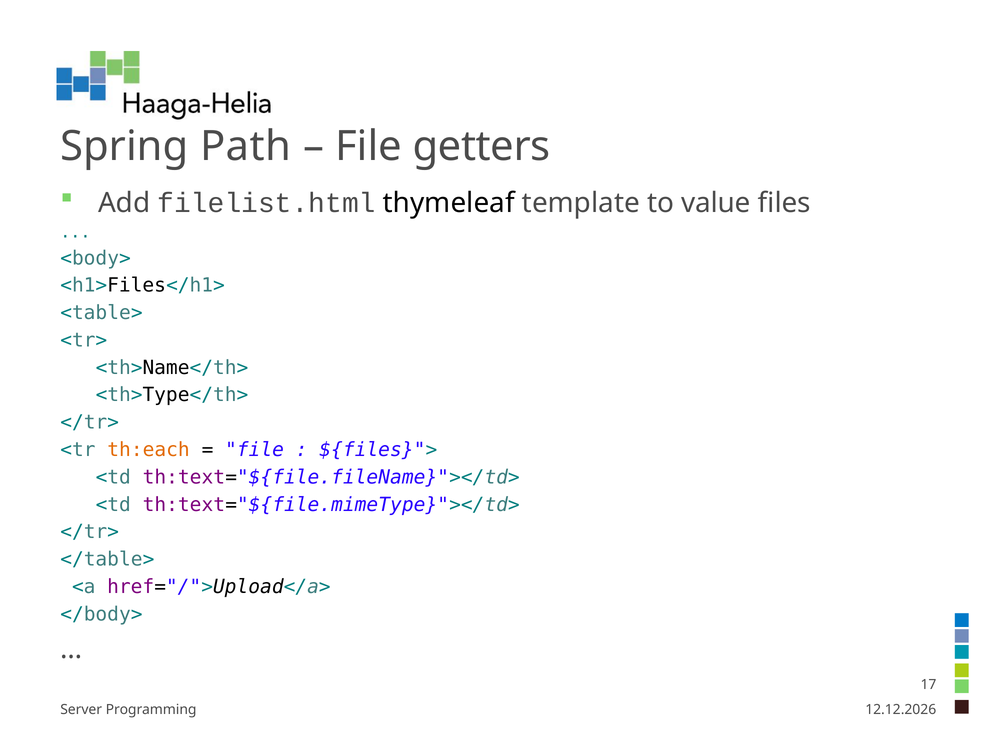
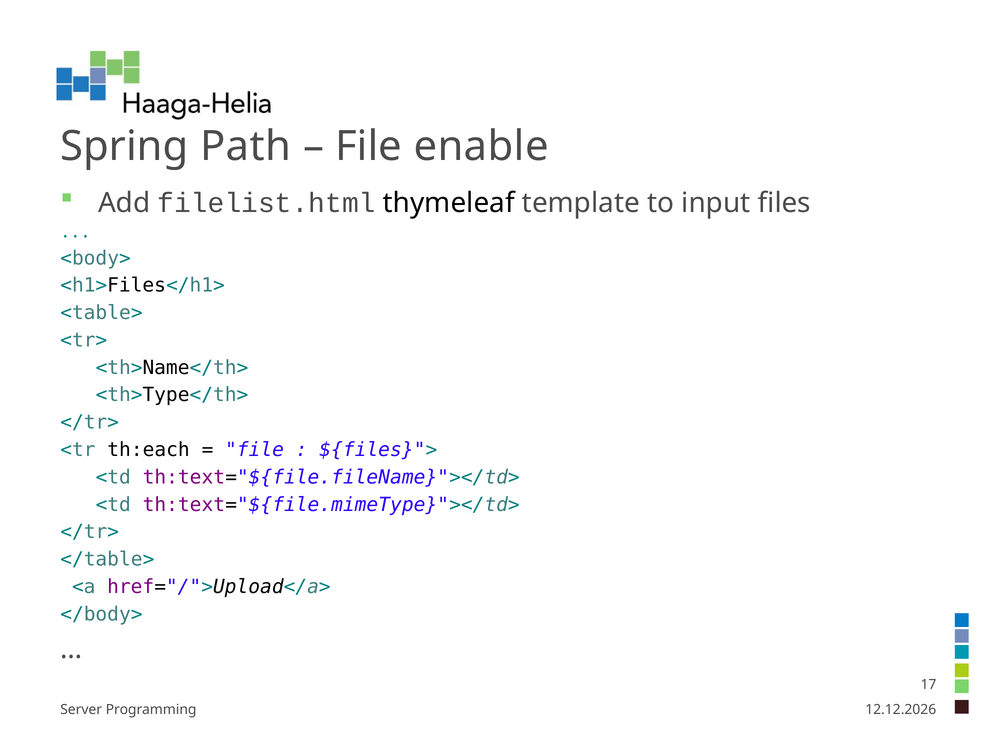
getters: getters -> enable
value: value -> input
th:each colour: orange -> black
